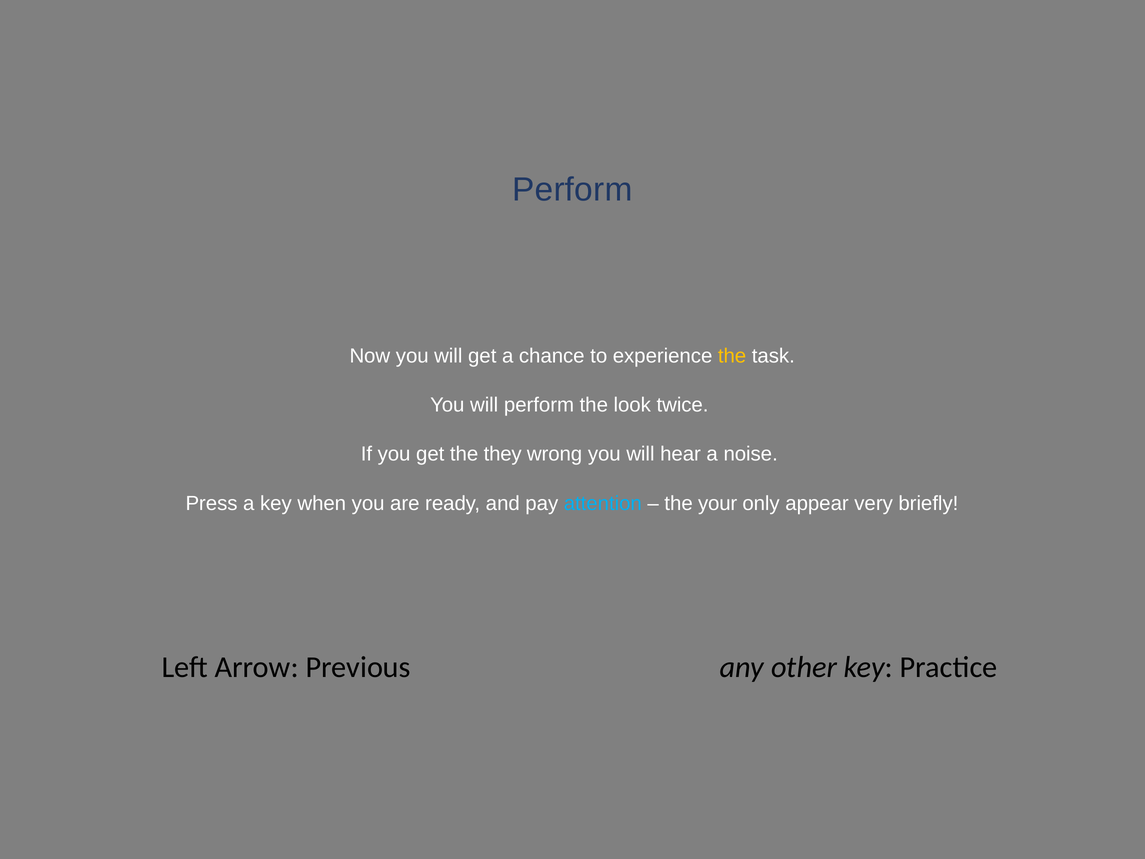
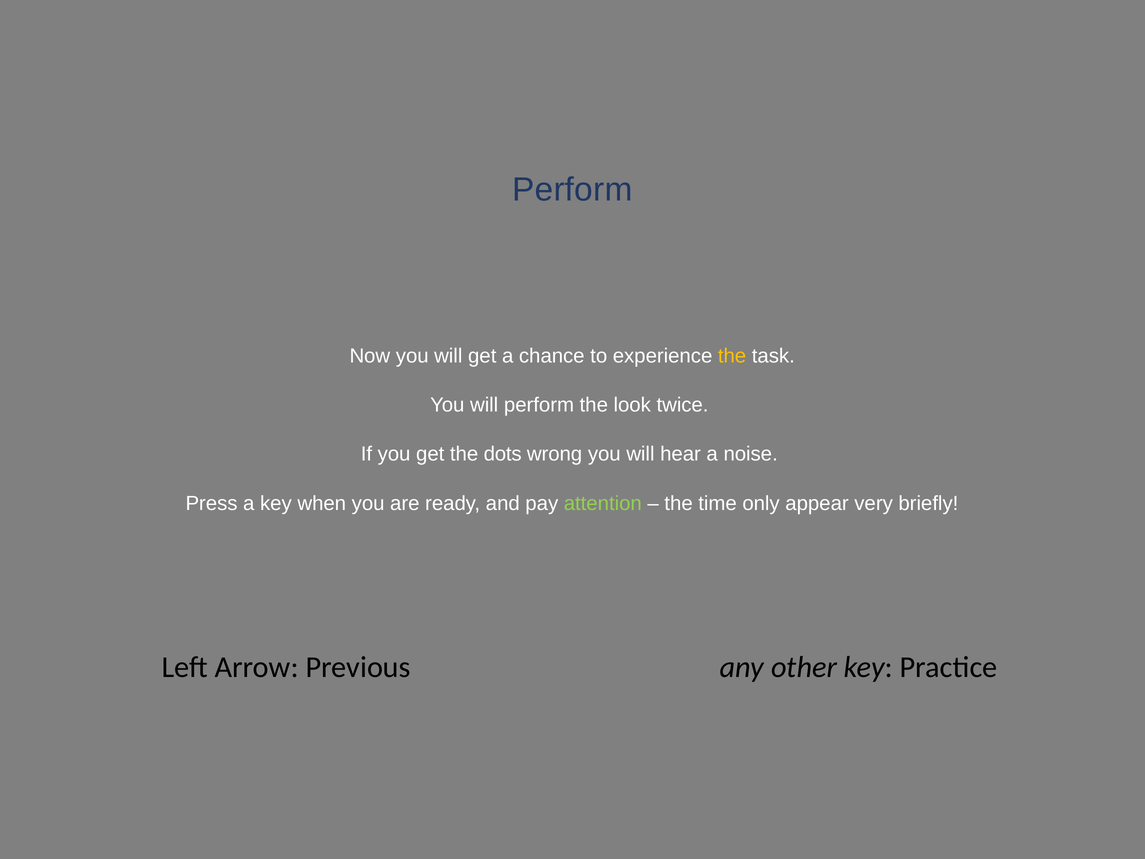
they: they -> dots
attention colour: light blue -> light green
your: your -> time
